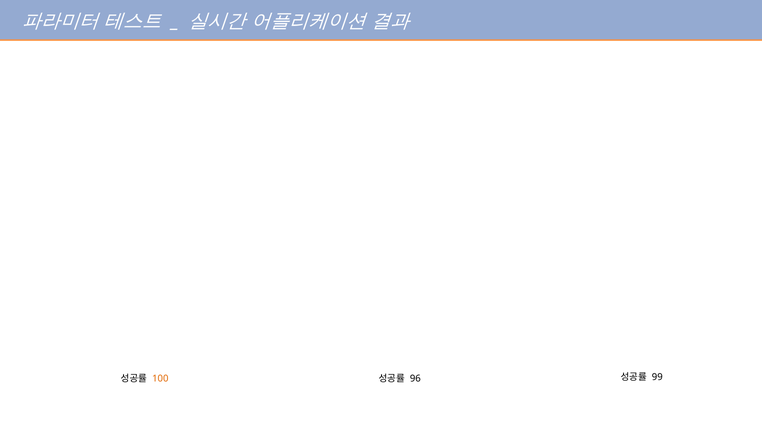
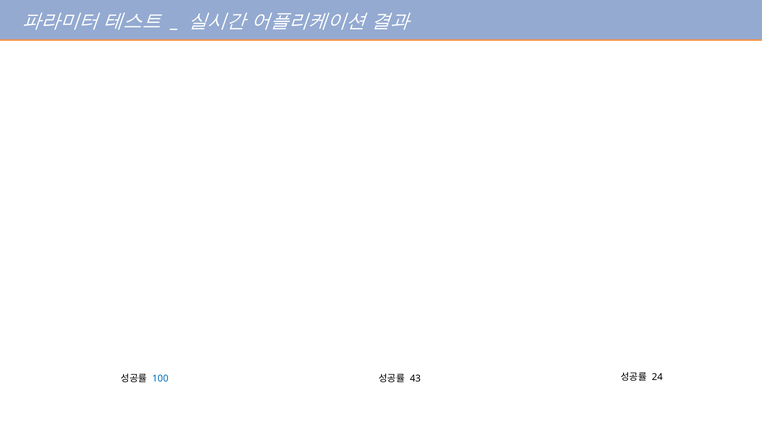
100 colour: orange -> blue
96: 96 -> 43
99: 99 -> 24
